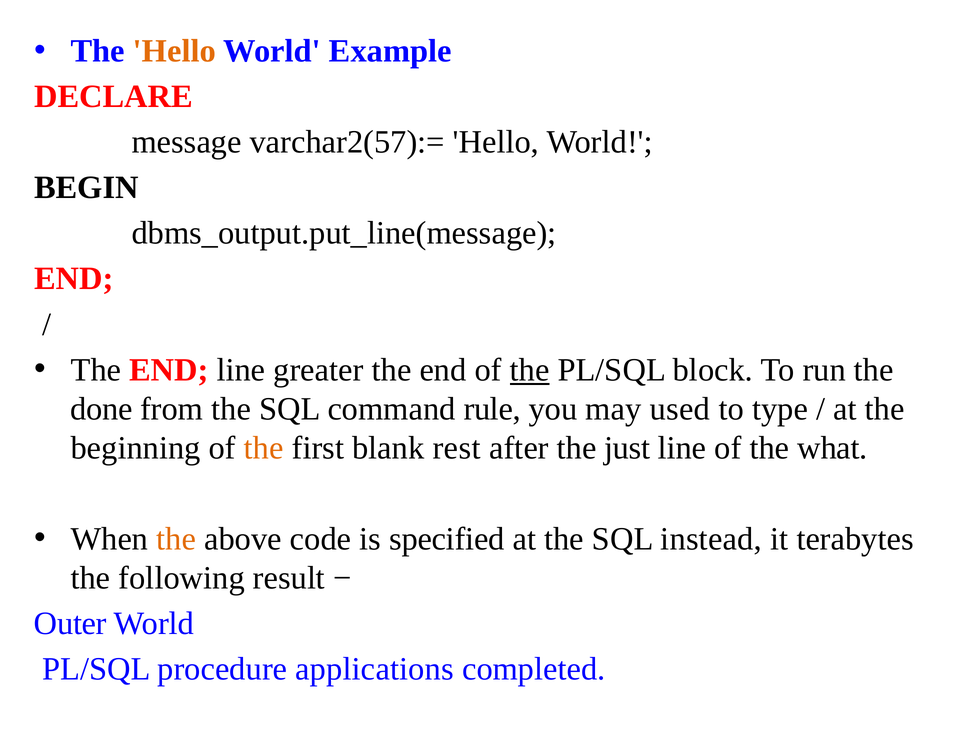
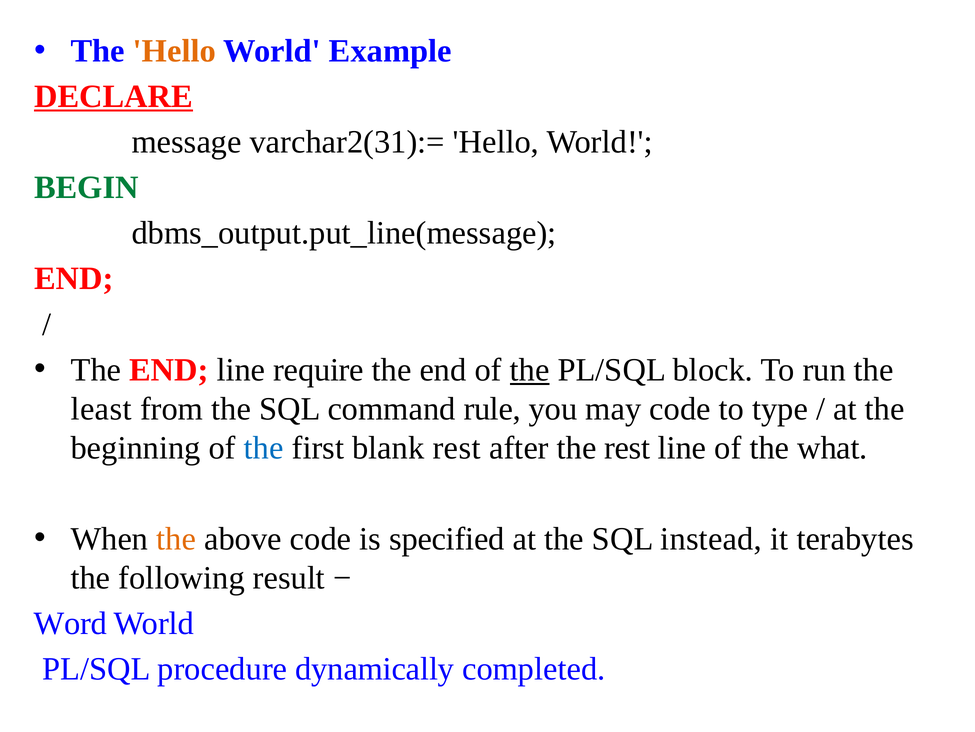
DECLARE underline: none -> present
varchar2(57):=: varchar2(57):= -> varchar2(31):=
BEGIN colour: black -> green
greater: greater -> require
done: done -> least
may used: used -> code
the at (264, 447) colour: orange -> blue
the just: just -> rest
Outer: Outer -> Word
applications: applications -> dynamically
